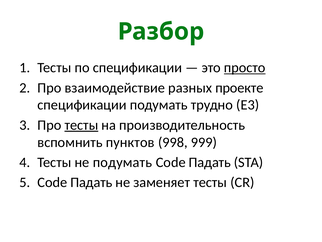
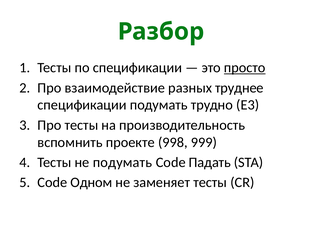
проекте: проекте -> труднее
тесты at (81, 125) underline: present -> none
пунктов: пунктов -> проекте
Падать at (91, 182): Падать -> Одном
